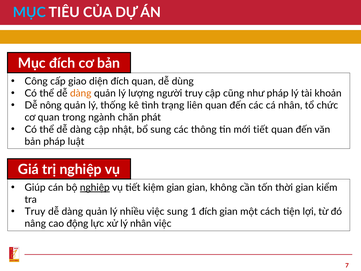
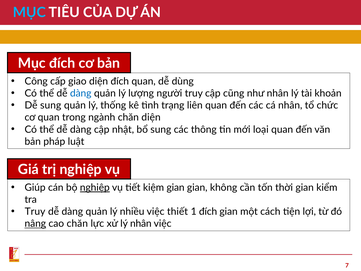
dàng at (81, 93) colour: orange -> blue
như pháp: pháp -> nhân
Dễ nông: nông -> sung
chăn phát: phát -> diện
mới tiết: tiết -> loại
việc sung: sung -> thiết
nâng underline: none -> present
cao động: động -> chăn
